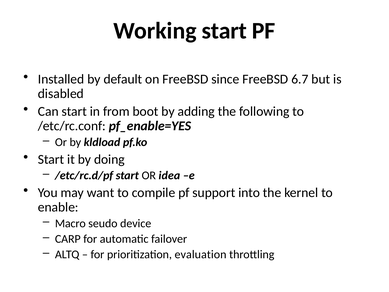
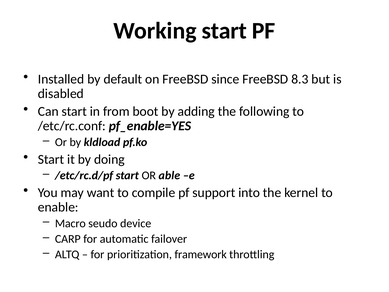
6.7: 6.7 -> 8.3
idea: idea -> able
evaluation: evaluation -> framework
